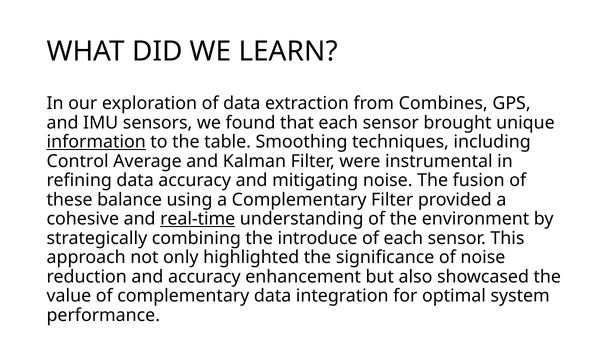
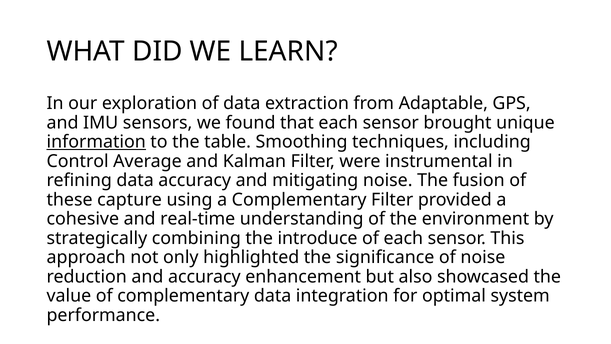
Combines: Combines -> Adaptable
balance: balance -> capture
real-time underline: present -> none
